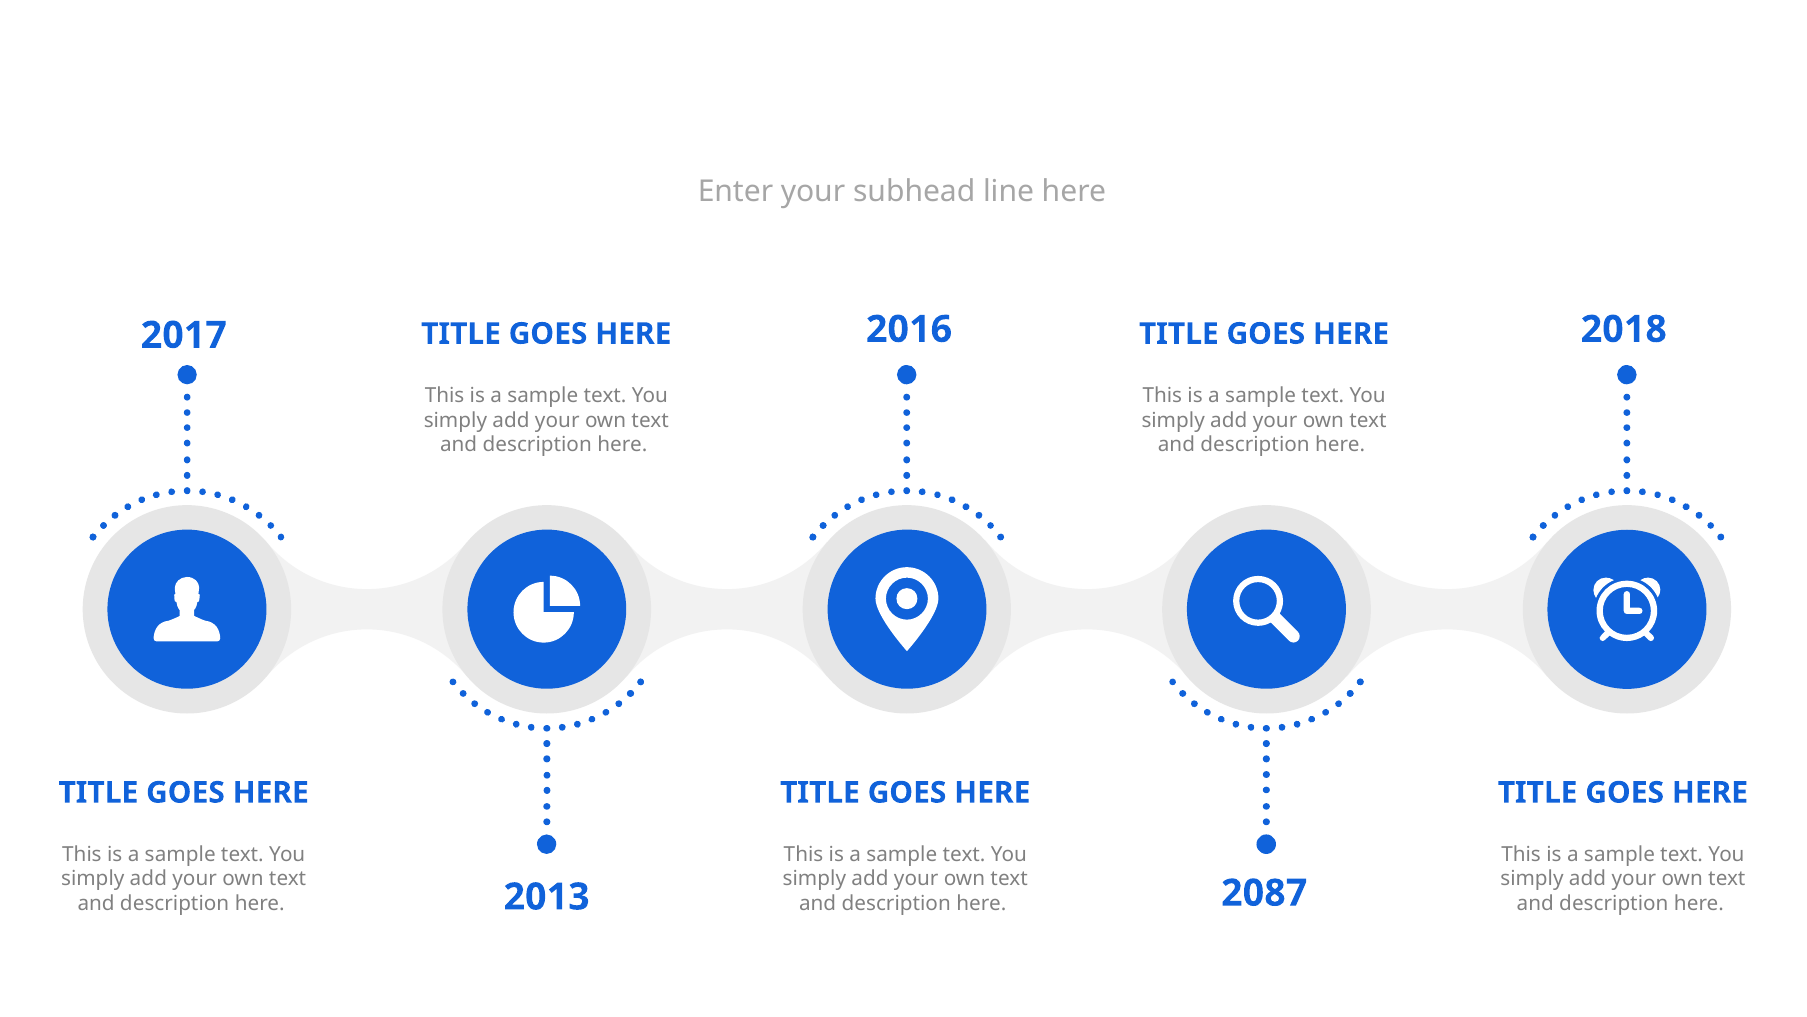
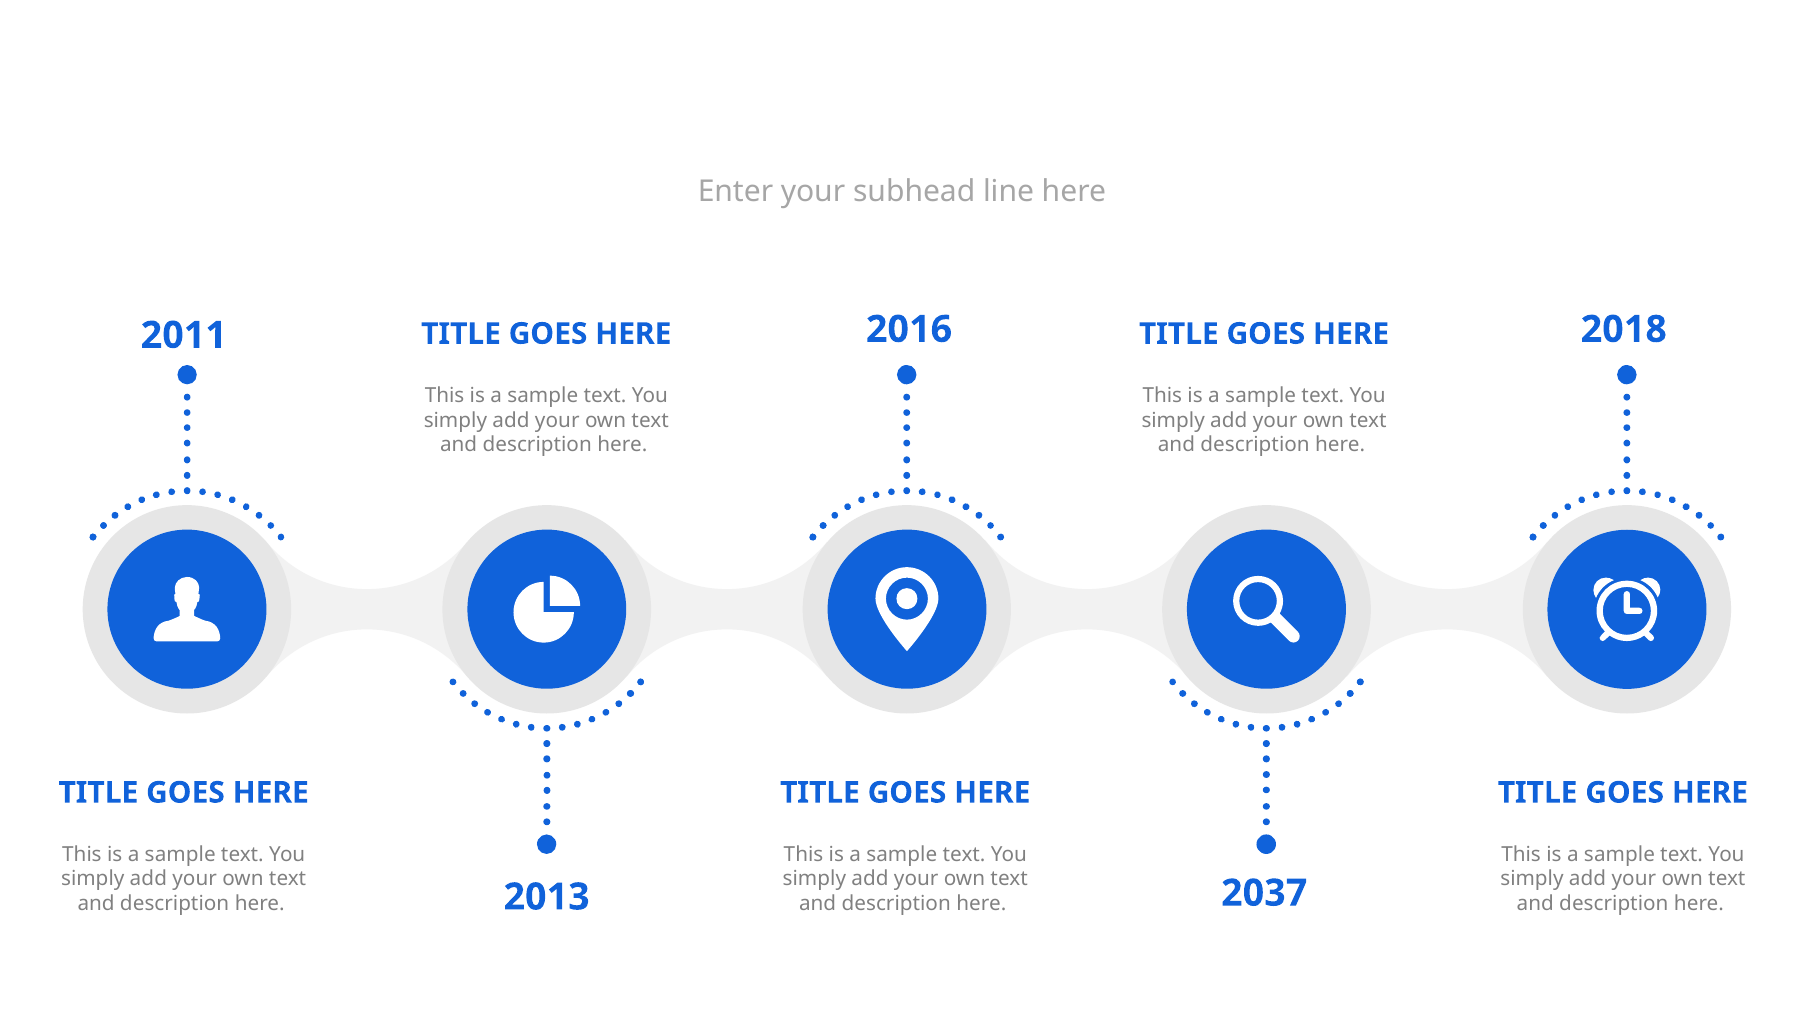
2017: 2017 -> 2011
2087: 2087 -> 2037
